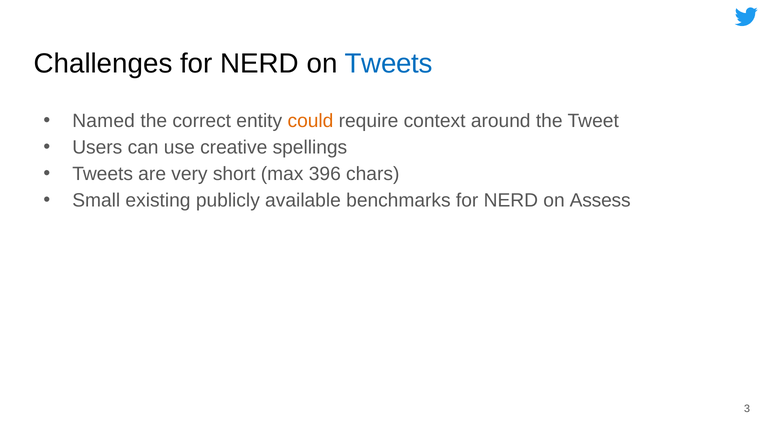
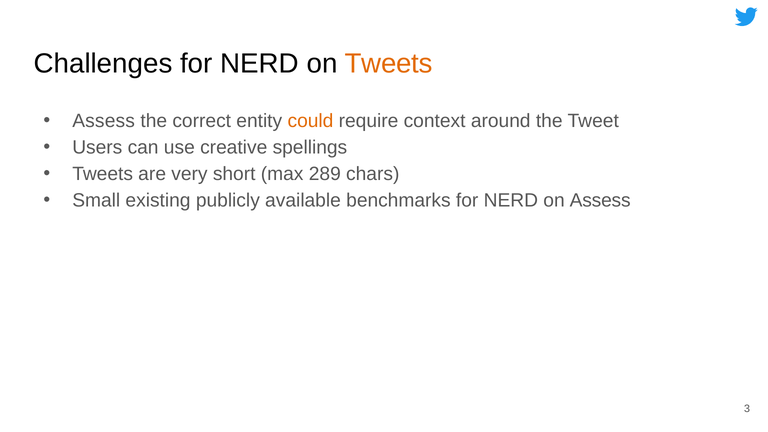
Tweets at (389, 64) colour: blue -> orange
Named at (104, 121): Named -> Assess
396: 396 -> 289
